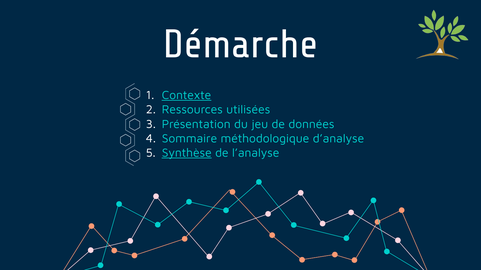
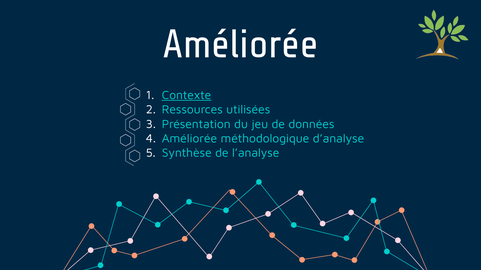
Démarche at (241, 44): Démarche -> Améliorée
Sommaire at (190, 139): Sommaire -> Améliorée
Synthèse underline: present -> none
